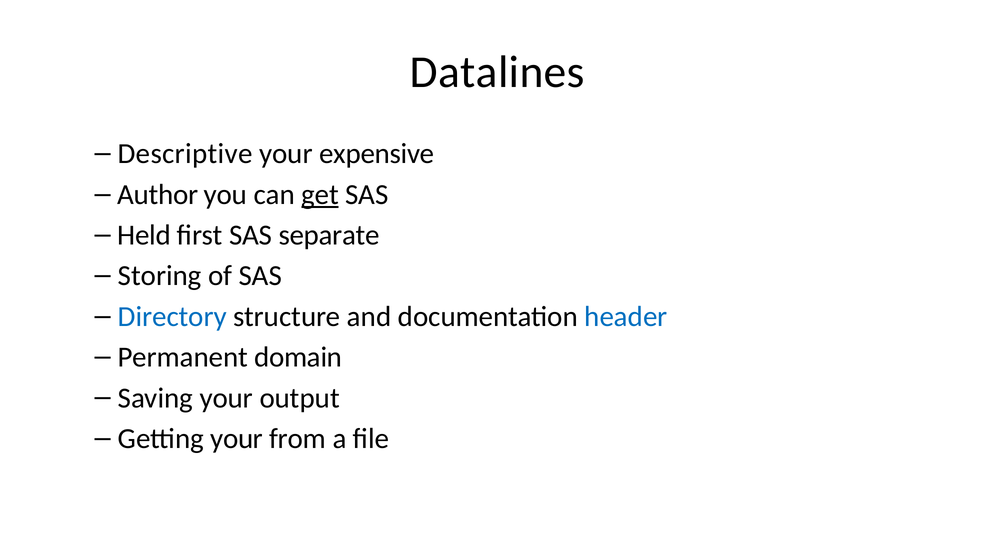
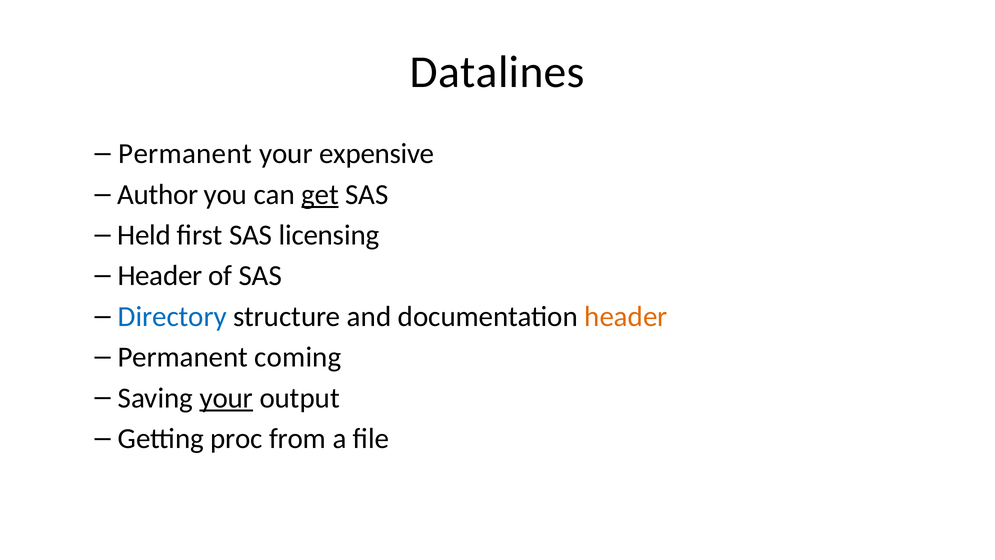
Descriptive at (185, 154): Descriptive -> Permanent
separate: separate -> licensing
Storing at (160, 276): Storing -> Header
header at (626, 316) colour: blue -> orange
domain: domain -> coming
your at (226, 398) underline: none -> present
Getting your: your -> proc
